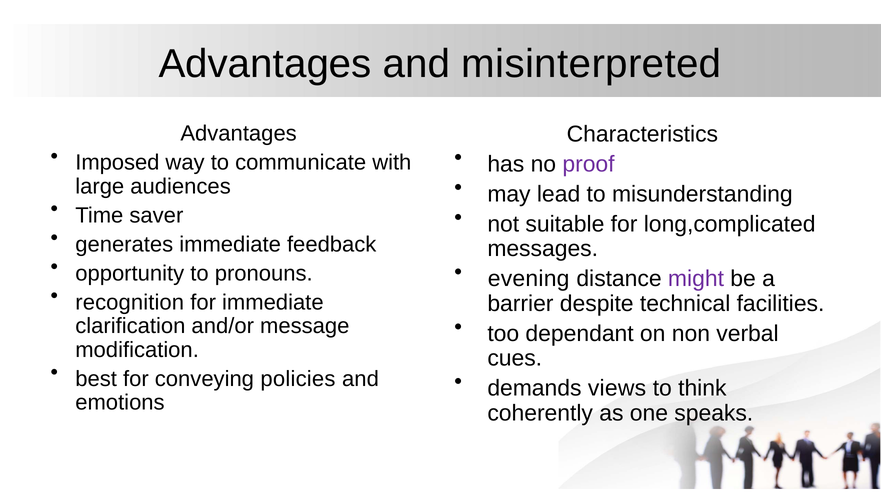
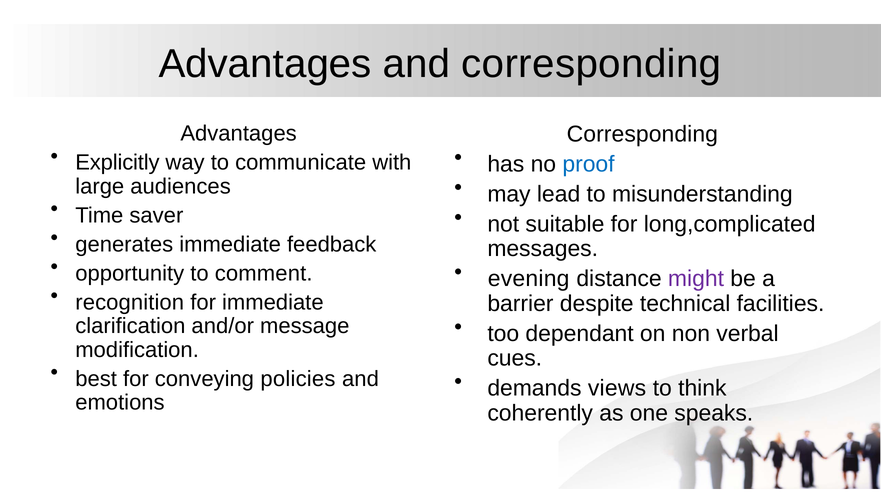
and misinterpreted: misinterpreted -> corresponding
Characteristics at (642, 134): Characteristics -> Corresponding
Imposed: Imposed -> Explicitly
proof colour: purple -> blue
pronouns: pronouns -> comment
